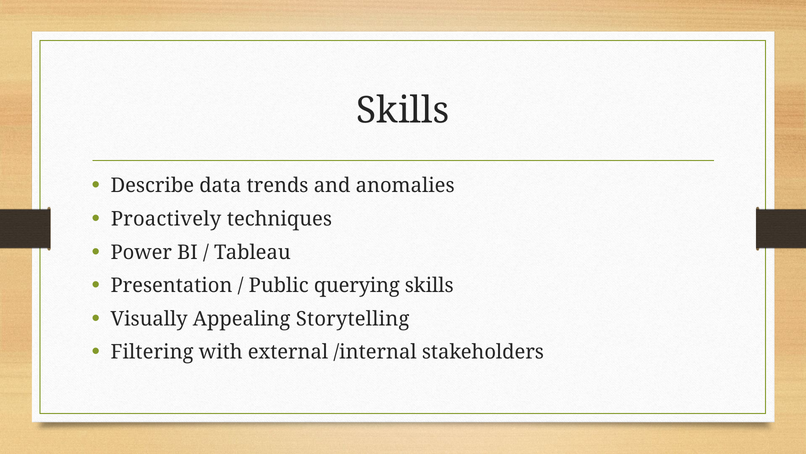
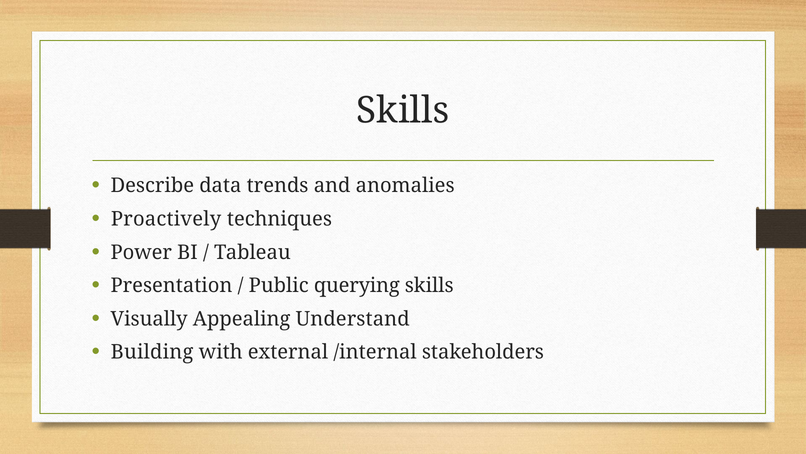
Storytelling: Storytelling -> Understand
Filtering: Filtering -> Building
